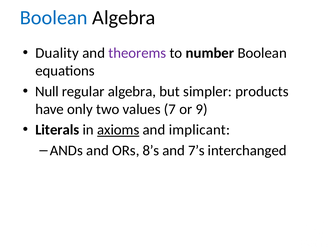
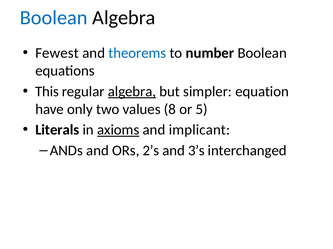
Duality: Duality -> Fewest
theorems colour: purple -> blue
Null: Null -> This
algebra at (132, 92) underline: none -> present
products: products -> equation
7: 7 -> 8
9: 9 -> 5
8’s: 8’s -> 2’s
7’s: 7’s -> 3’s
